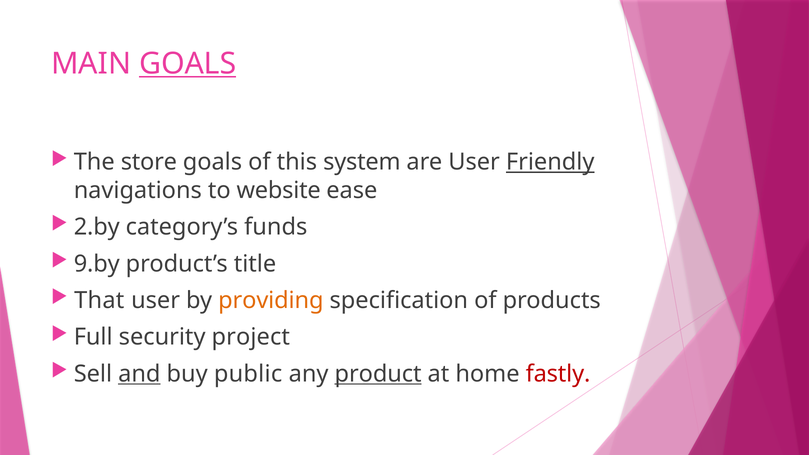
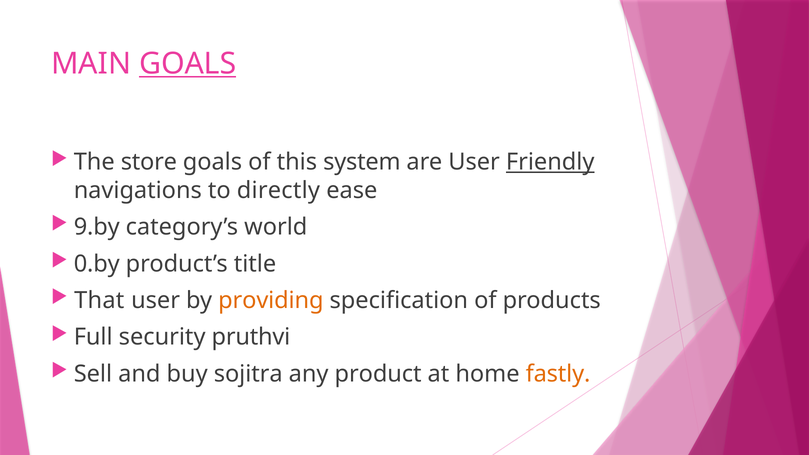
website: website -> directly
2.by: 2.by -> 9.by
funds: funds -> world
9.by: 9.by -> 0.by
project: project -> pruthvi
and underline: present -> none
public: public -> sojitra
product underline: present -> none
fastly colour: red -> orange
